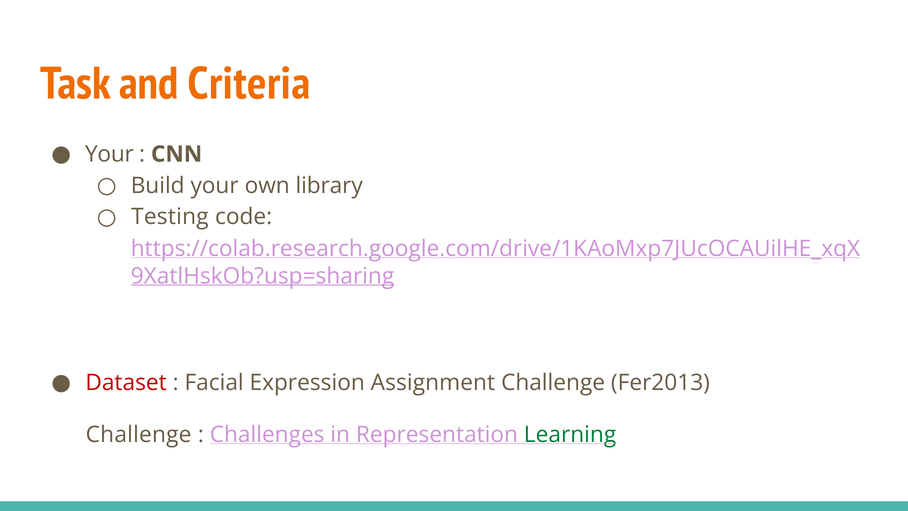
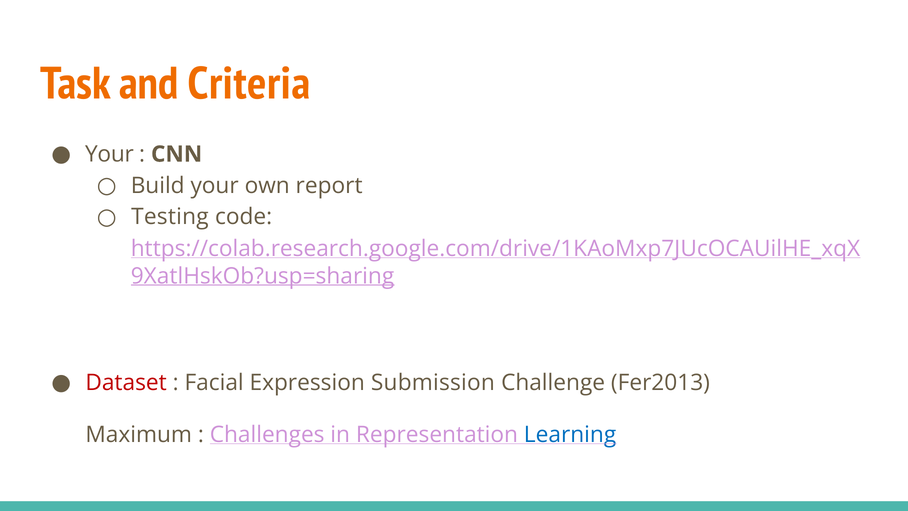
library: library -> report
Assignment: Assignment -> Submission
Challenge at (139, 435): Challenge -> Maximum
Learning colour: green -> blue
